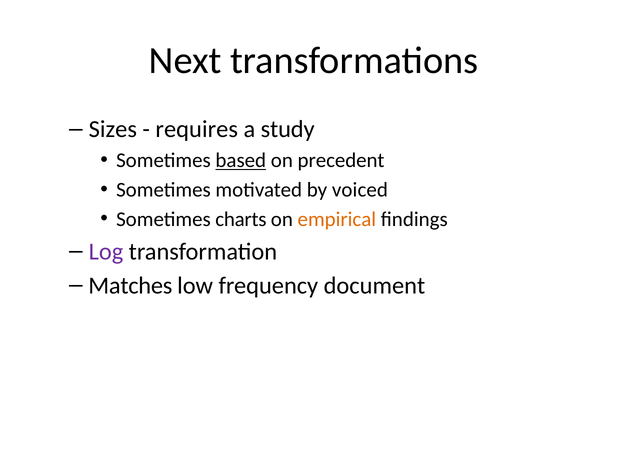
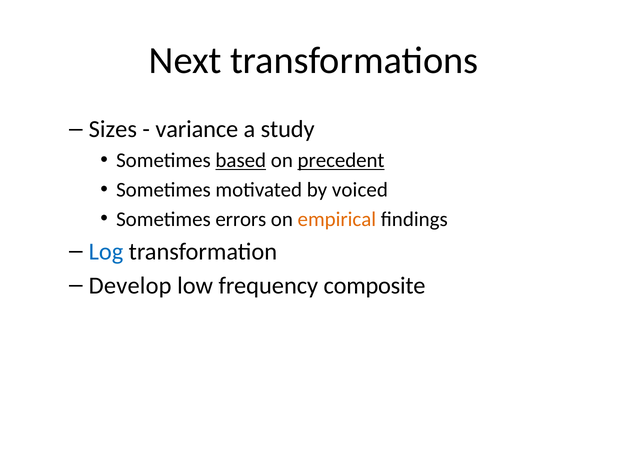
requires: requires -> variance
precedent underline: none -> present
charts: charts -> errors
Log colour: purple -> blue
Matches: Matches -> Develop
document: document -> composite
